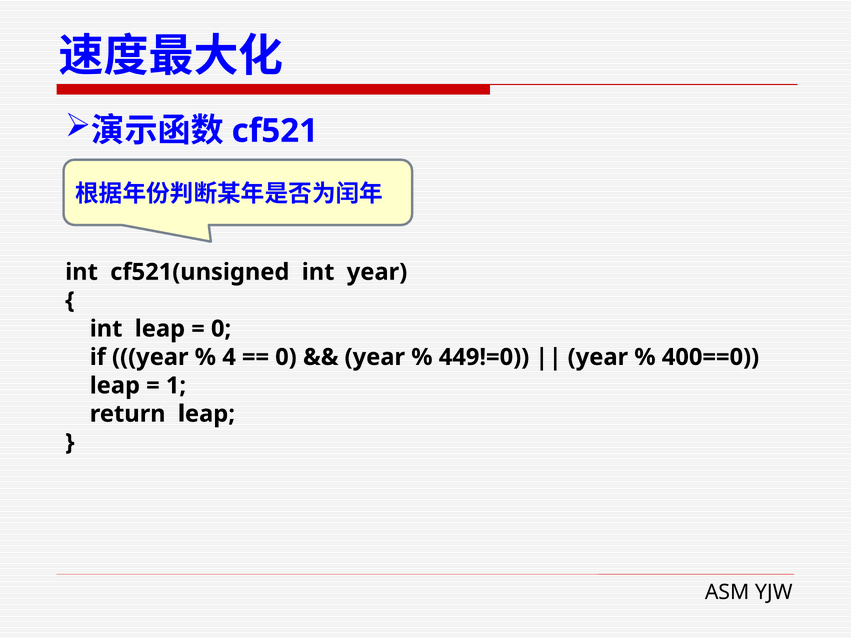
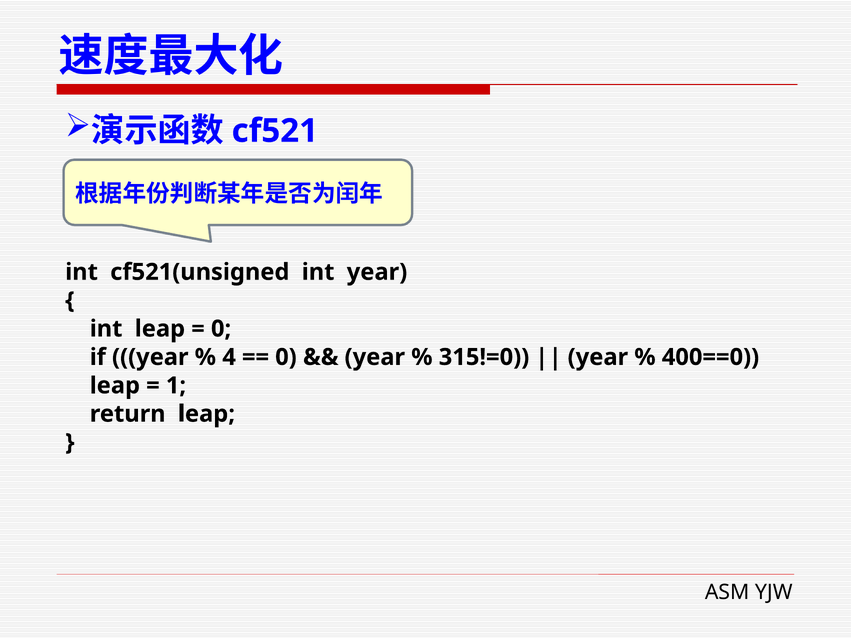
449!=0: 449!=0 -> 315!=0
